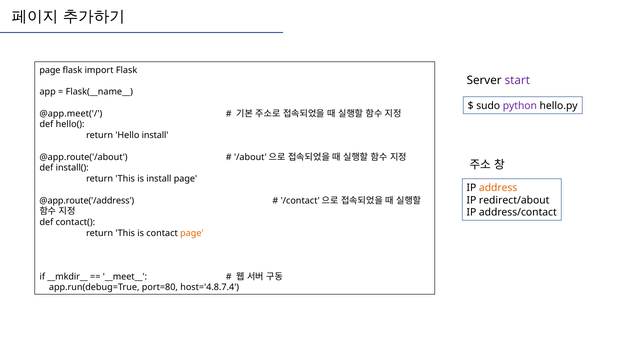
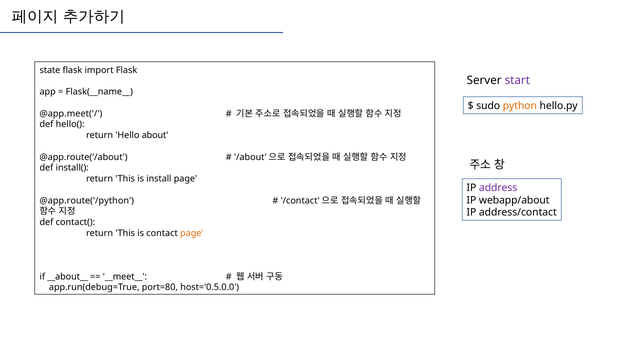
page at (50, 70): page -> state
python colour: purple -> orange
Hello install: install -> about
address colour: orange -> purple
redirect/about: redirect/about -> webapp/about
@app.route('/address: @app.route('/address -> @app.route('/python
__mkdir__: __mkdir__ -> __about__
host='4.8.7.4: host='4.8.7.4 -> host='0.5.0.0
